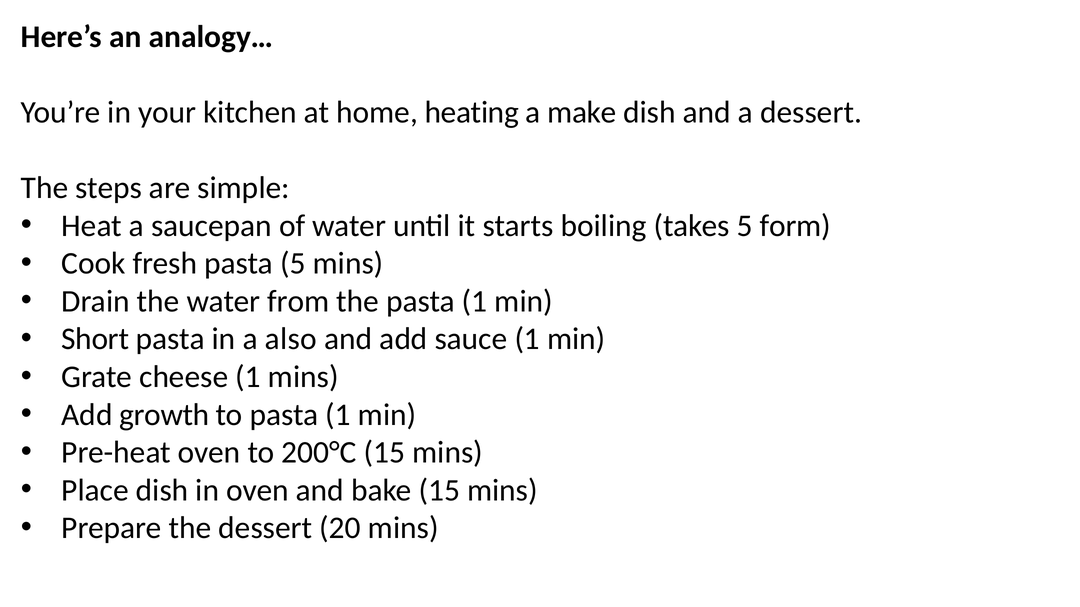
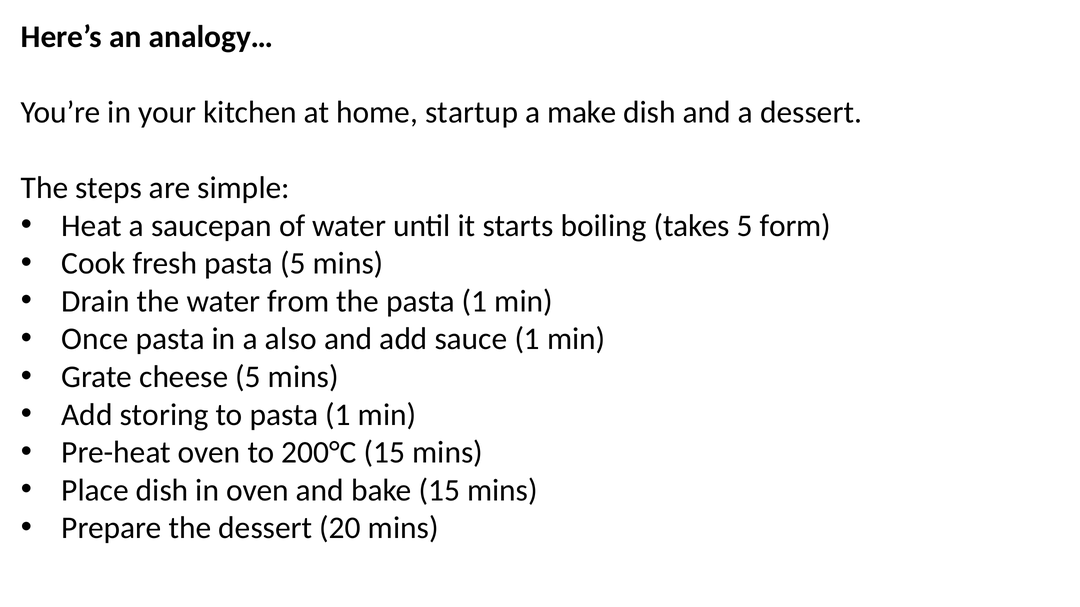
heating: heating -> startup
Short: Short -> Once
cheese 1: 1 -> 5
growth: growth -> storing
